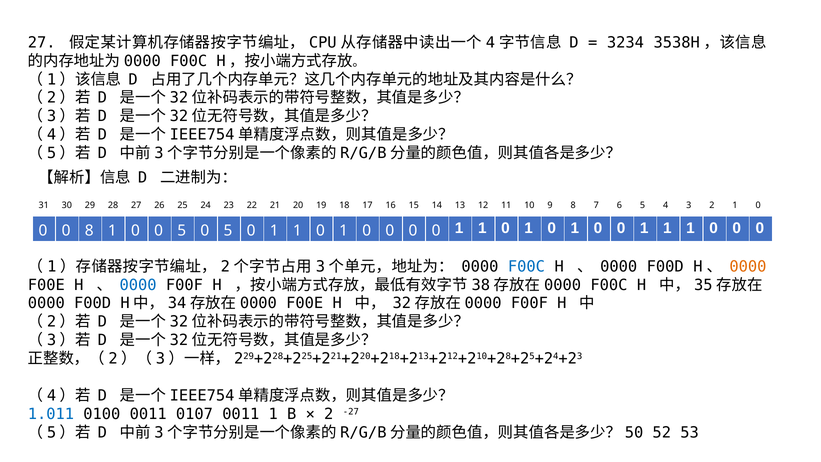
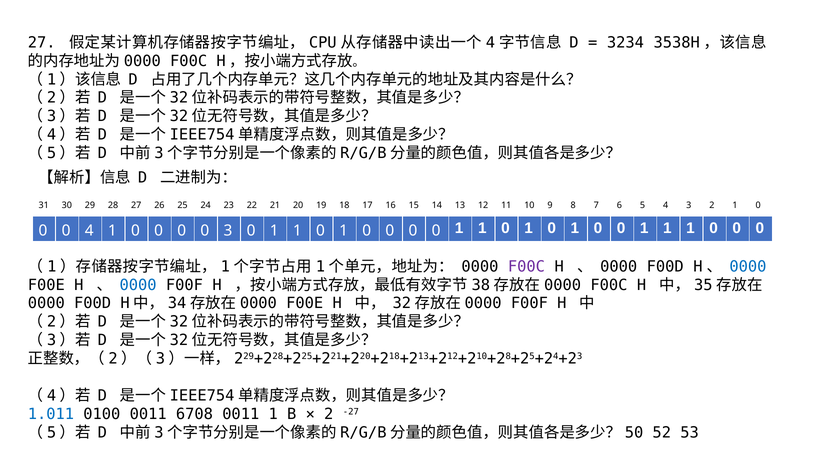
0 8: 8 -> 4
5 at (182, 230): 5 -> 0
5 at (228, 230): 5 -> 3
2 at (225, 266): 2 -> 1
3 at (320, 266): 3 -> 1
F00C at (526, 266) colour: blue -> purple
0000 at (748, 266) colour: orange -> blue
0107: 0107 -> 6708
